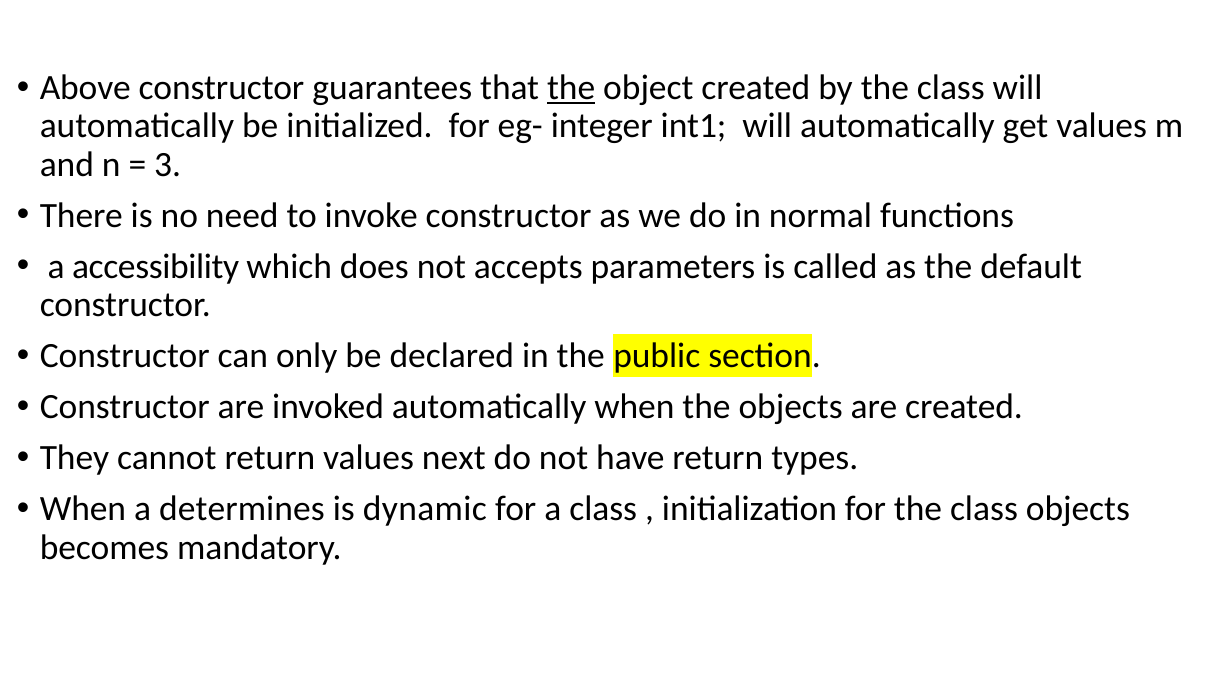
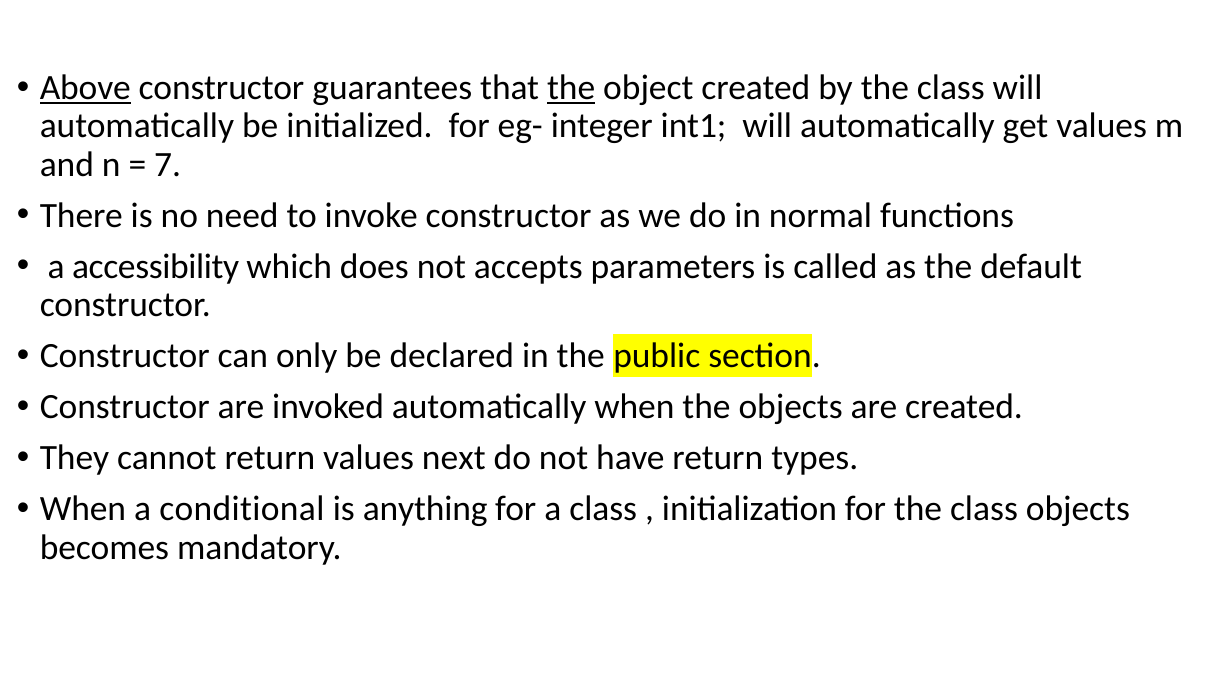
Above underline: none -> present
3: 3 -> 7
determines: determines -> conditional
dynamic: dynamic -> anything
